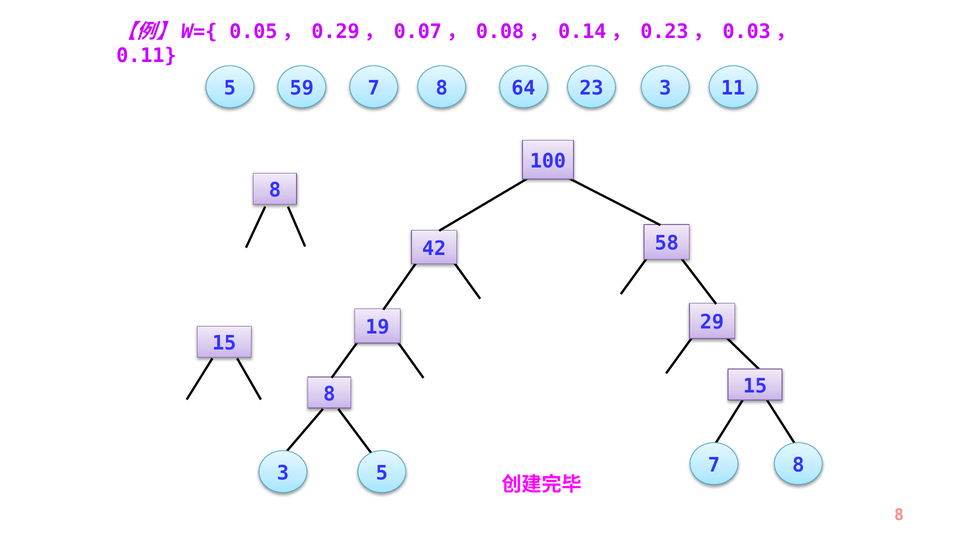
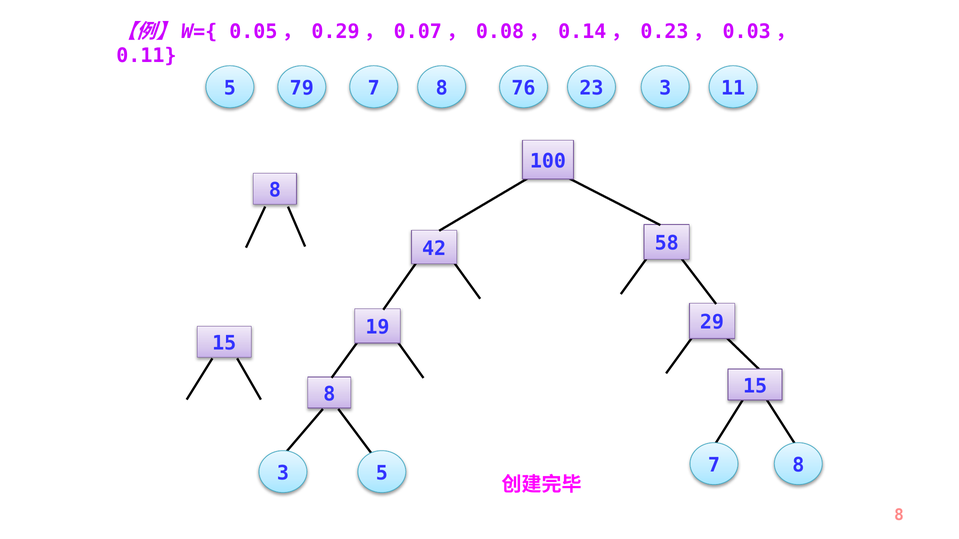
59: 59 -> 79
64: 64 -> 76
